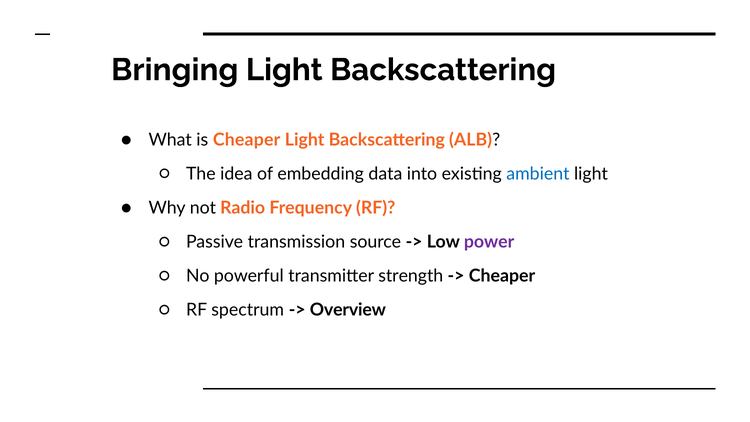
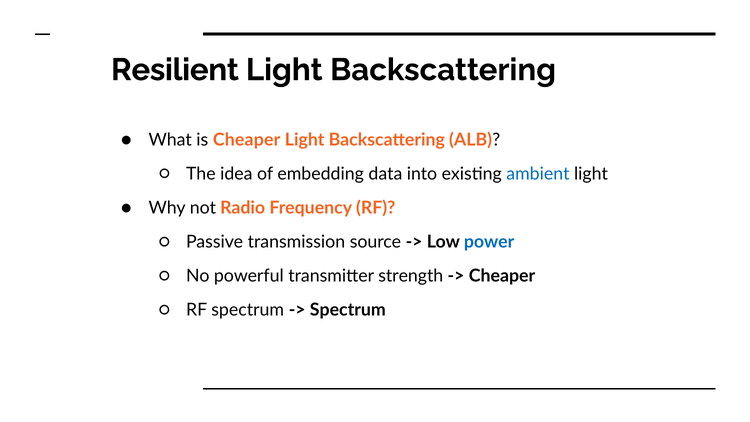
Bringing: Bringing -> Resilient
power colour: purple -> blue
Overview at (348, 310): Overview -> Spectrum
